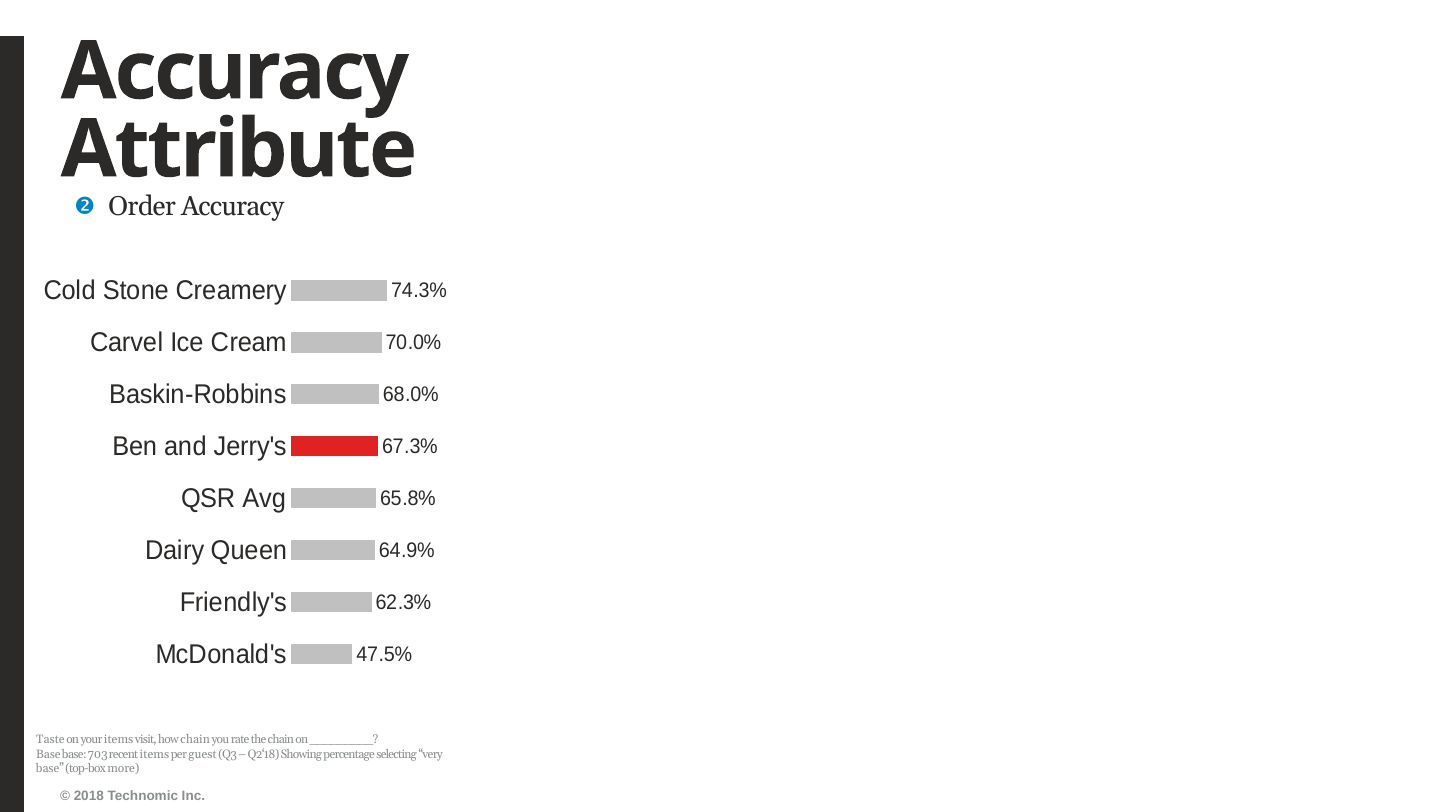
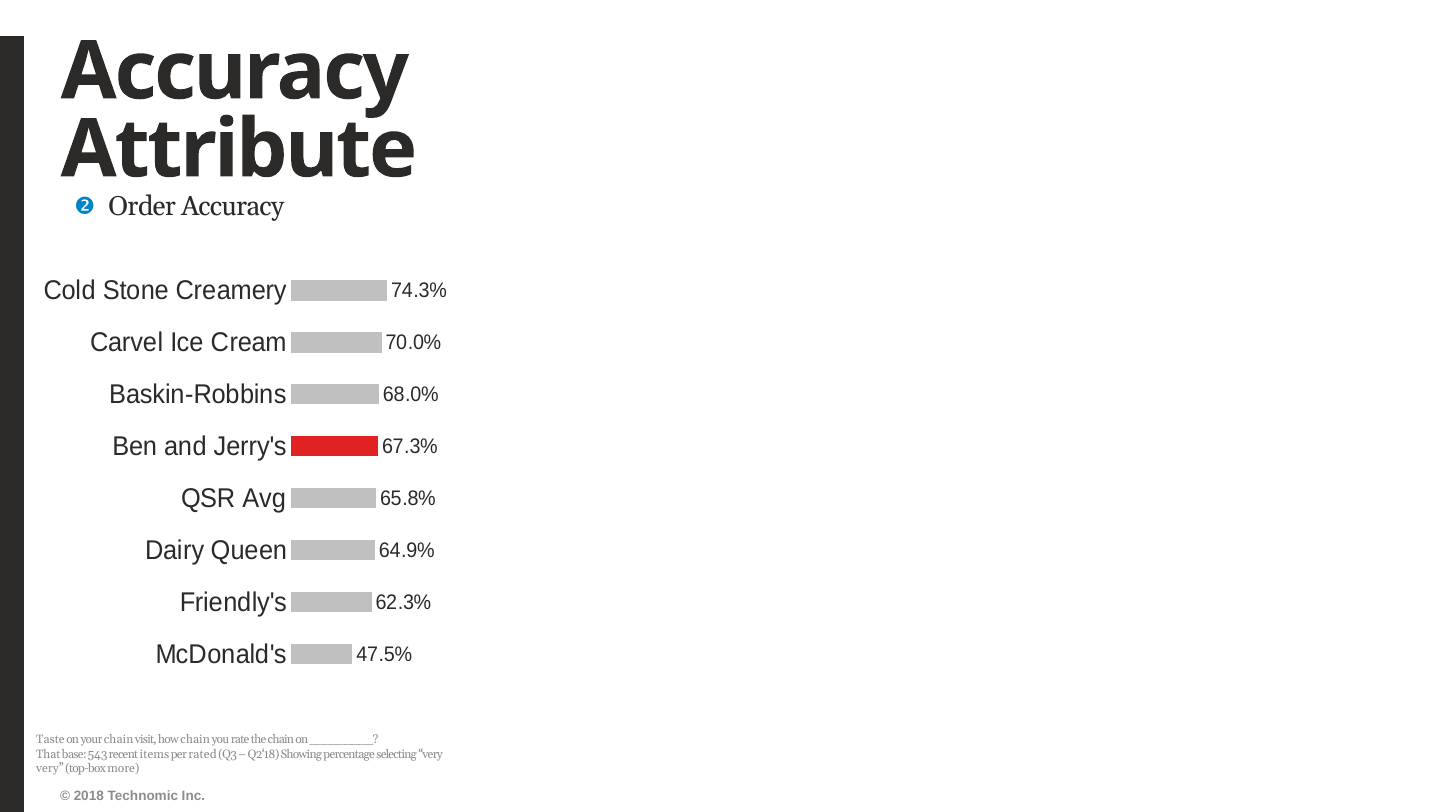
your items: items -> chain
Base at (48, 754): Base -> That
703: 703 -> 543
guest: guest -> rated
base at (50, 768): base -> very
